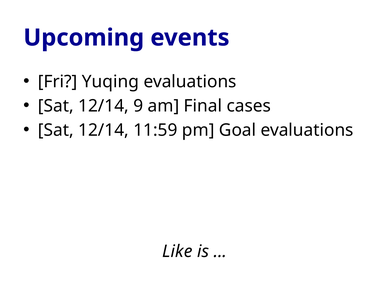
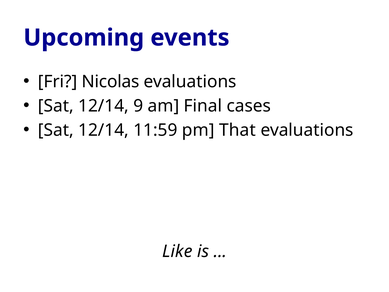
Yuqing: Yuqing -> Nicolas
Goal: Goal -> That
